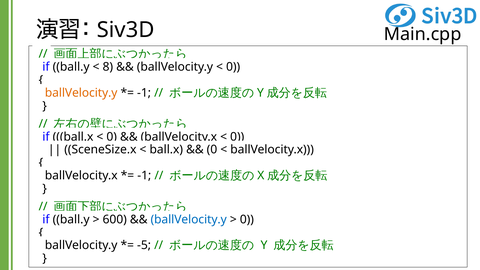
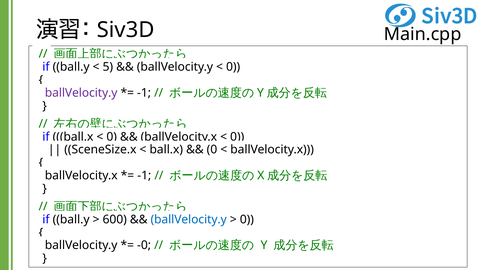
8: 8 -> 5
ballVelocity.y at (81, 93) colour: orange -> purple
-5: -5 -> -0
